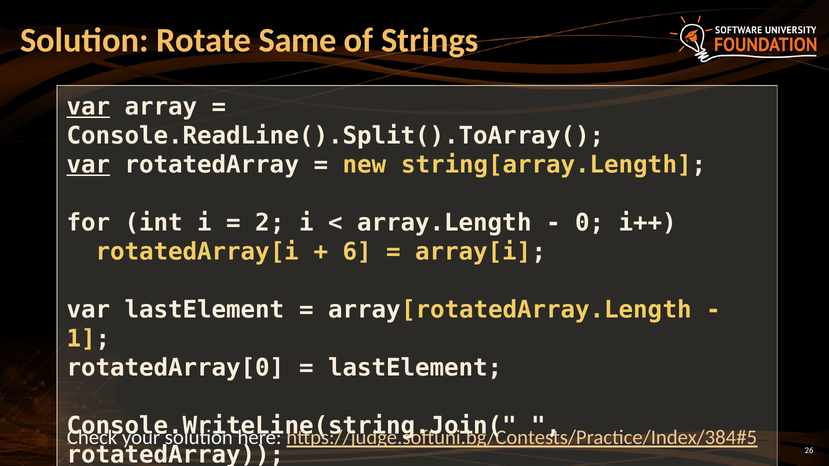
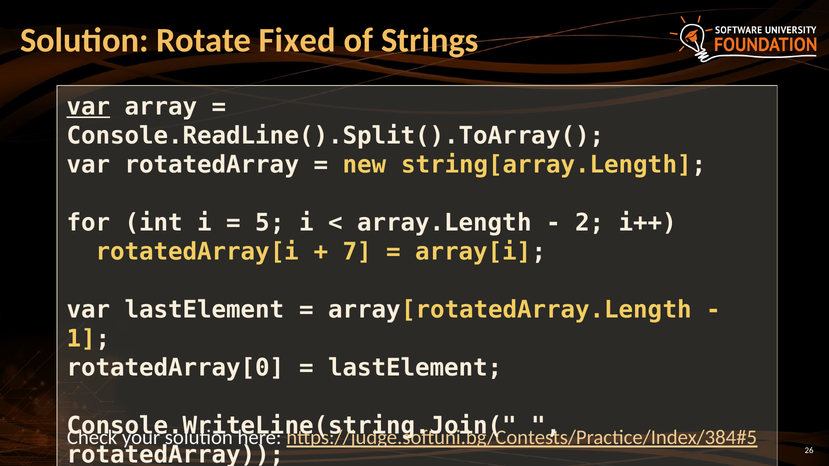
Same: Same -> Fixed
var at (88, 165) underline: present -> none
2: 2 -> 5
0: 0 -> 2
6: 6 -> 7
